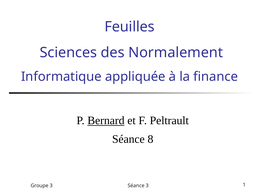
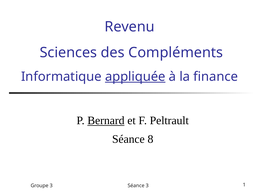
Feuilles: Feuilles -> Revenu
Normalement: Normalement -> Compléments
appliquée underline: none -> present
